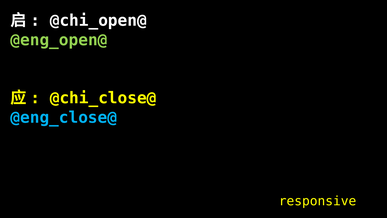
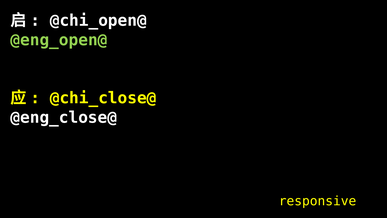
@eng_close@ colour: light blue -> white
